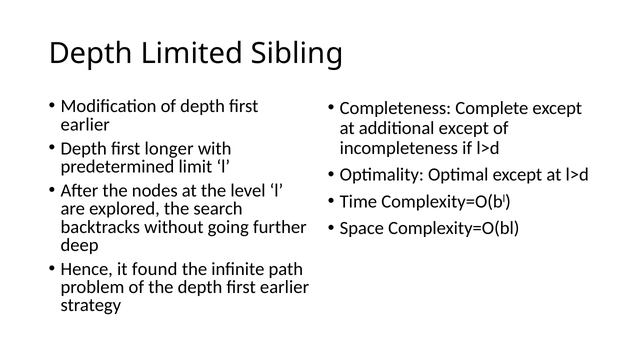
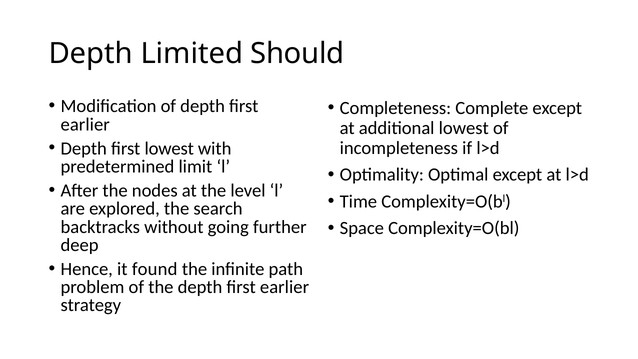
Sibling: Sibling -> Should
additional except: except -> lowest
first longer: longer -> lowest
